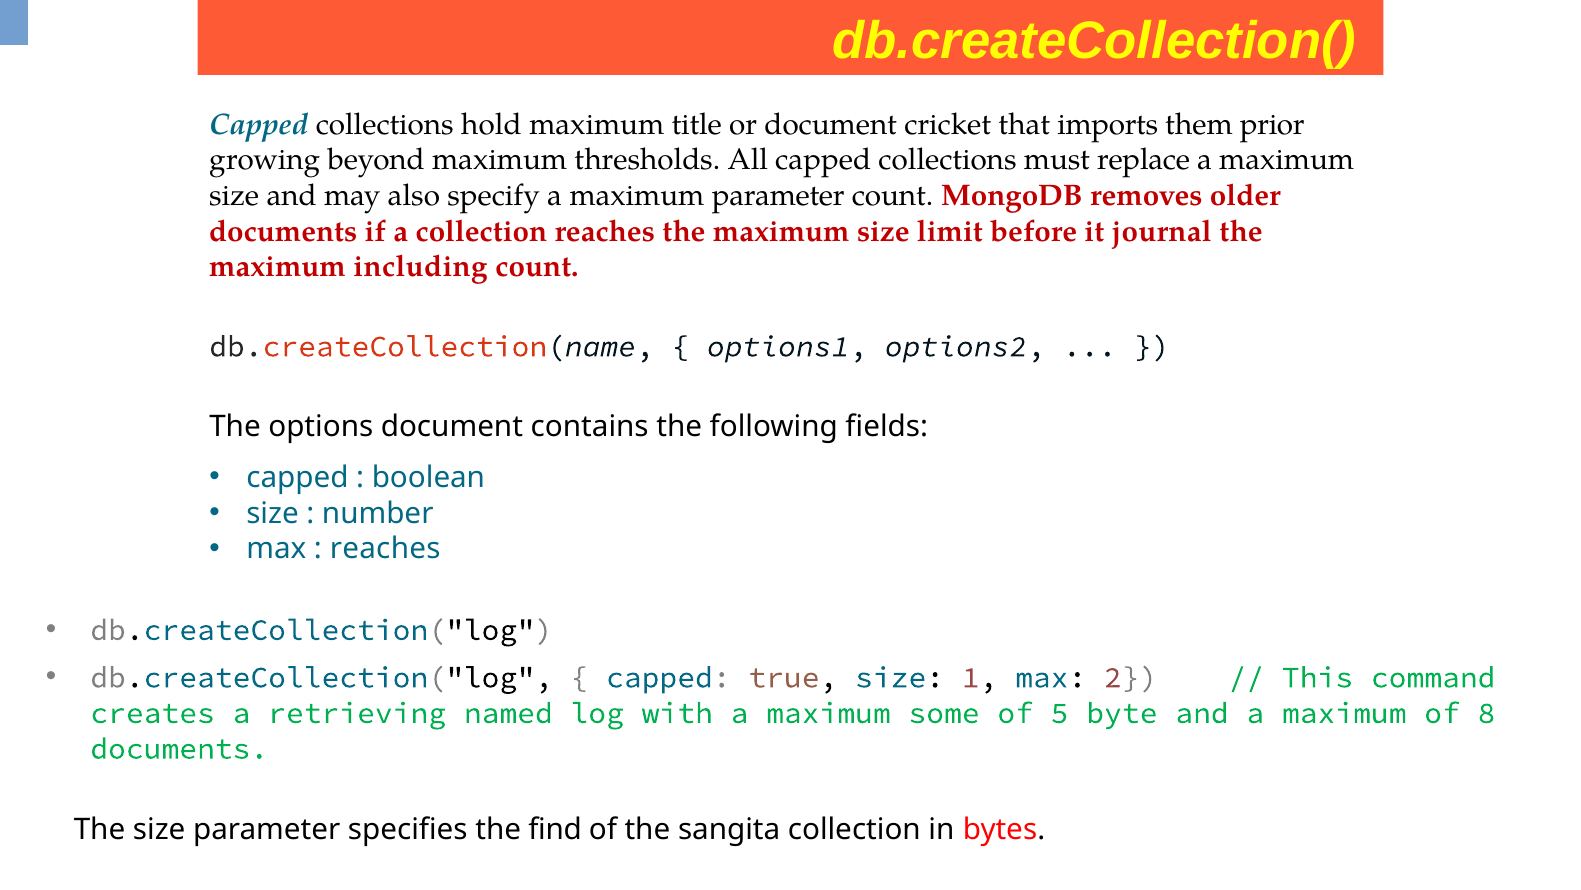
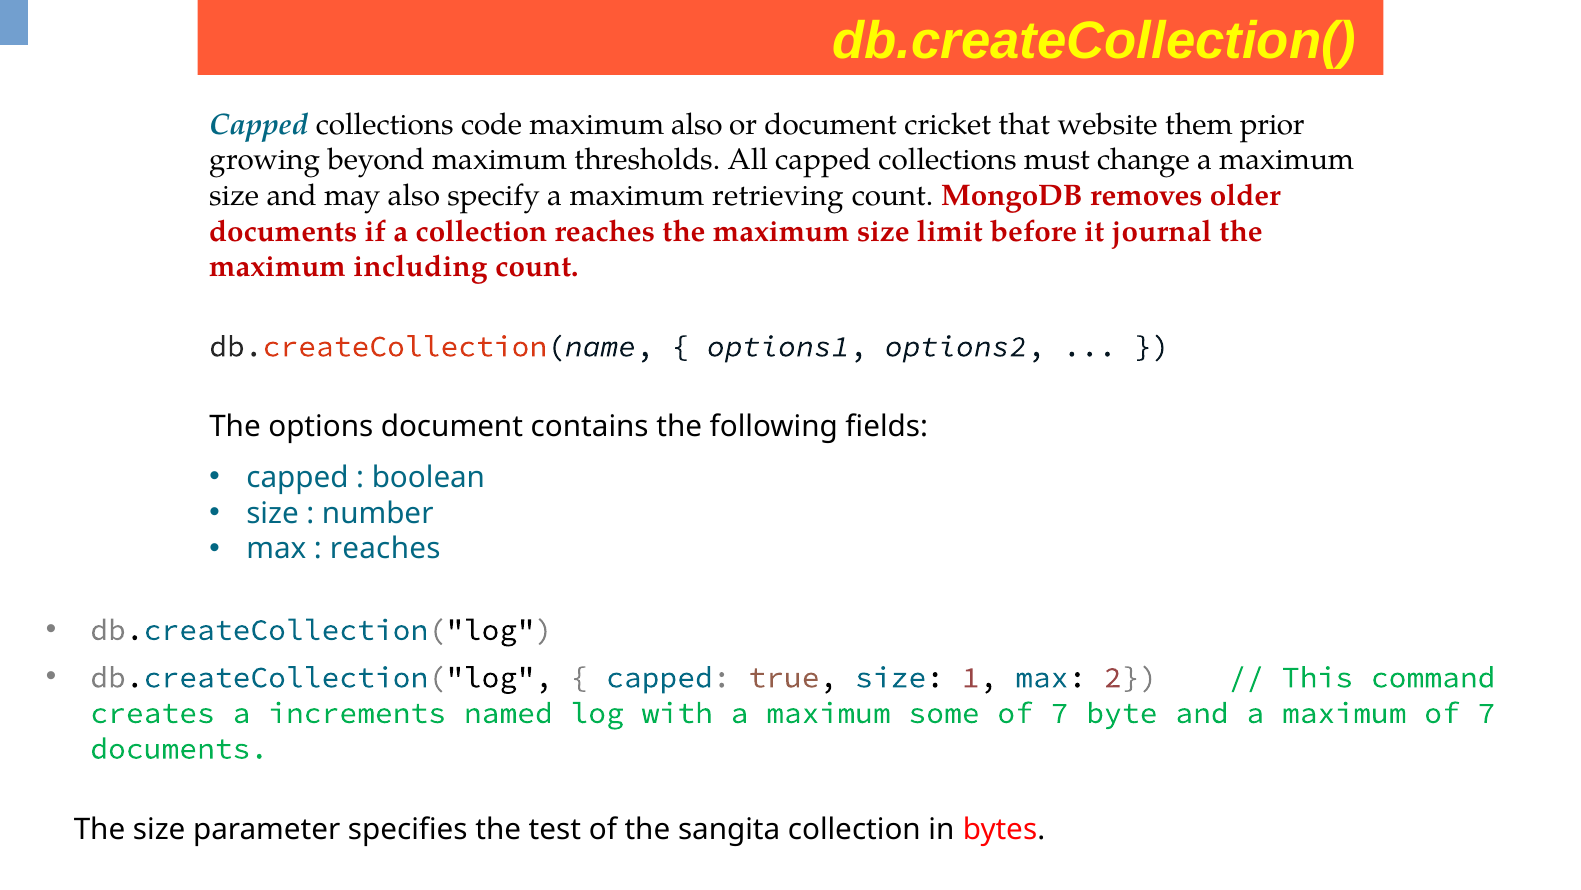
hold: hold -> code
maximum title: title -> also
imports: imports -> website
replace: replace -> change
maximum parameter: parameter -> retrieving
retrieving: retrieving -> increments
5 at (1060, 713): 5 -> 7
maximum of 8: 8 -> 7
find: find -> test
